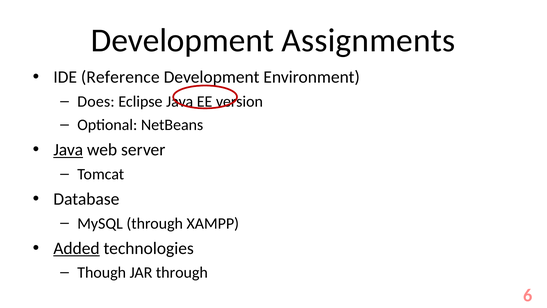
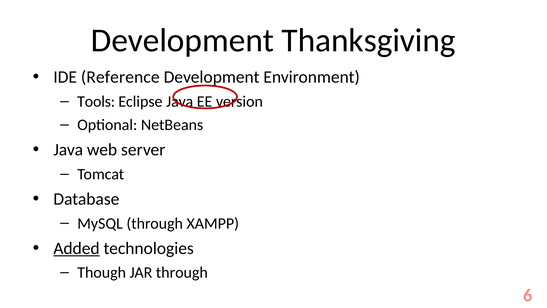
Assignments: Assignments -> Thanksgiving
Does: Does -> Tools
Java at (68, 150) underline: present -> none
